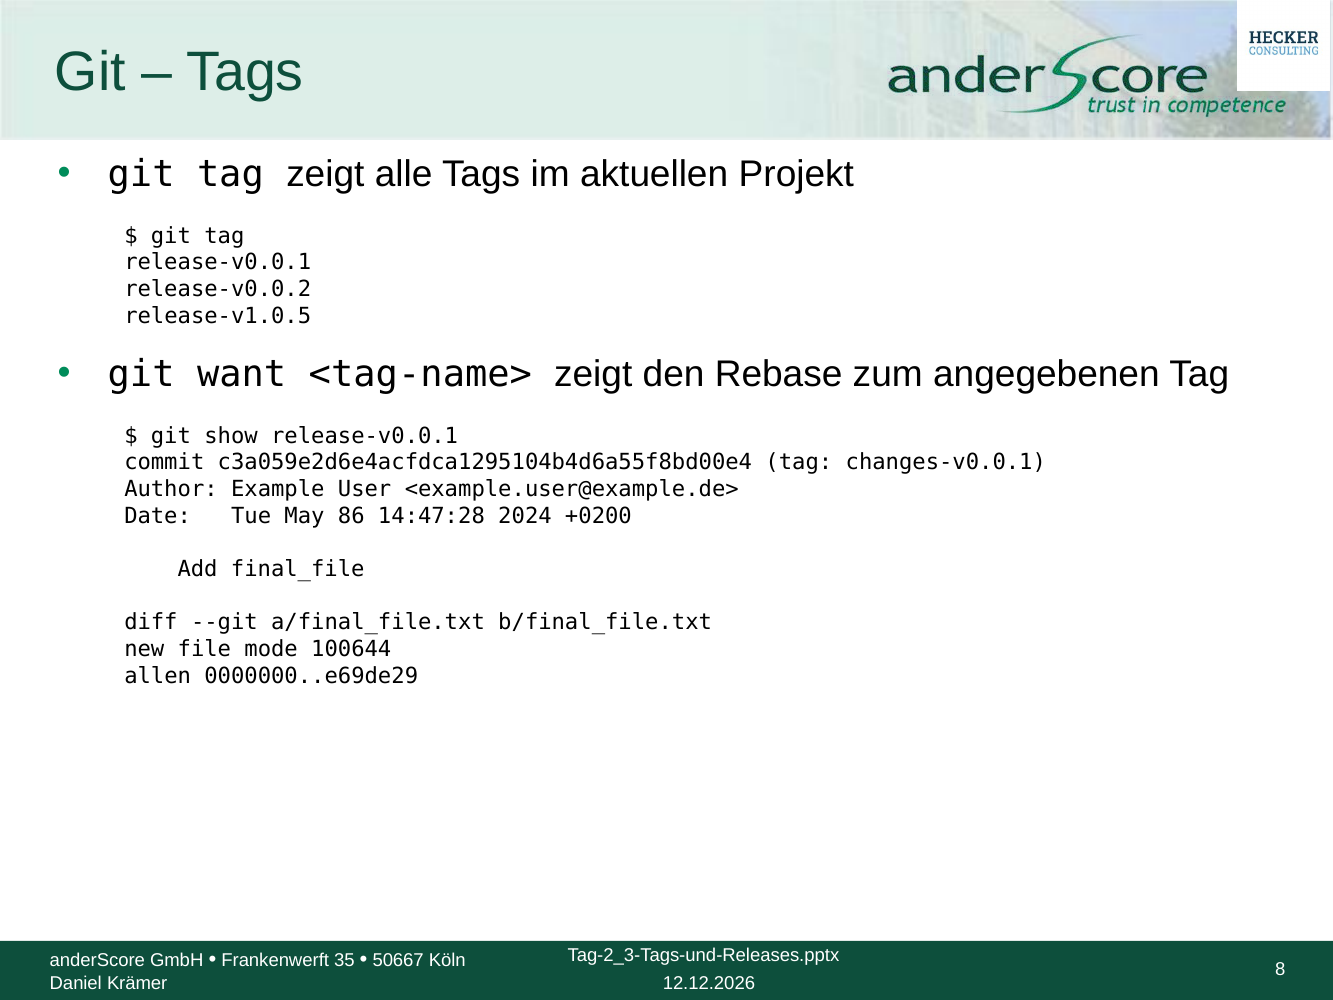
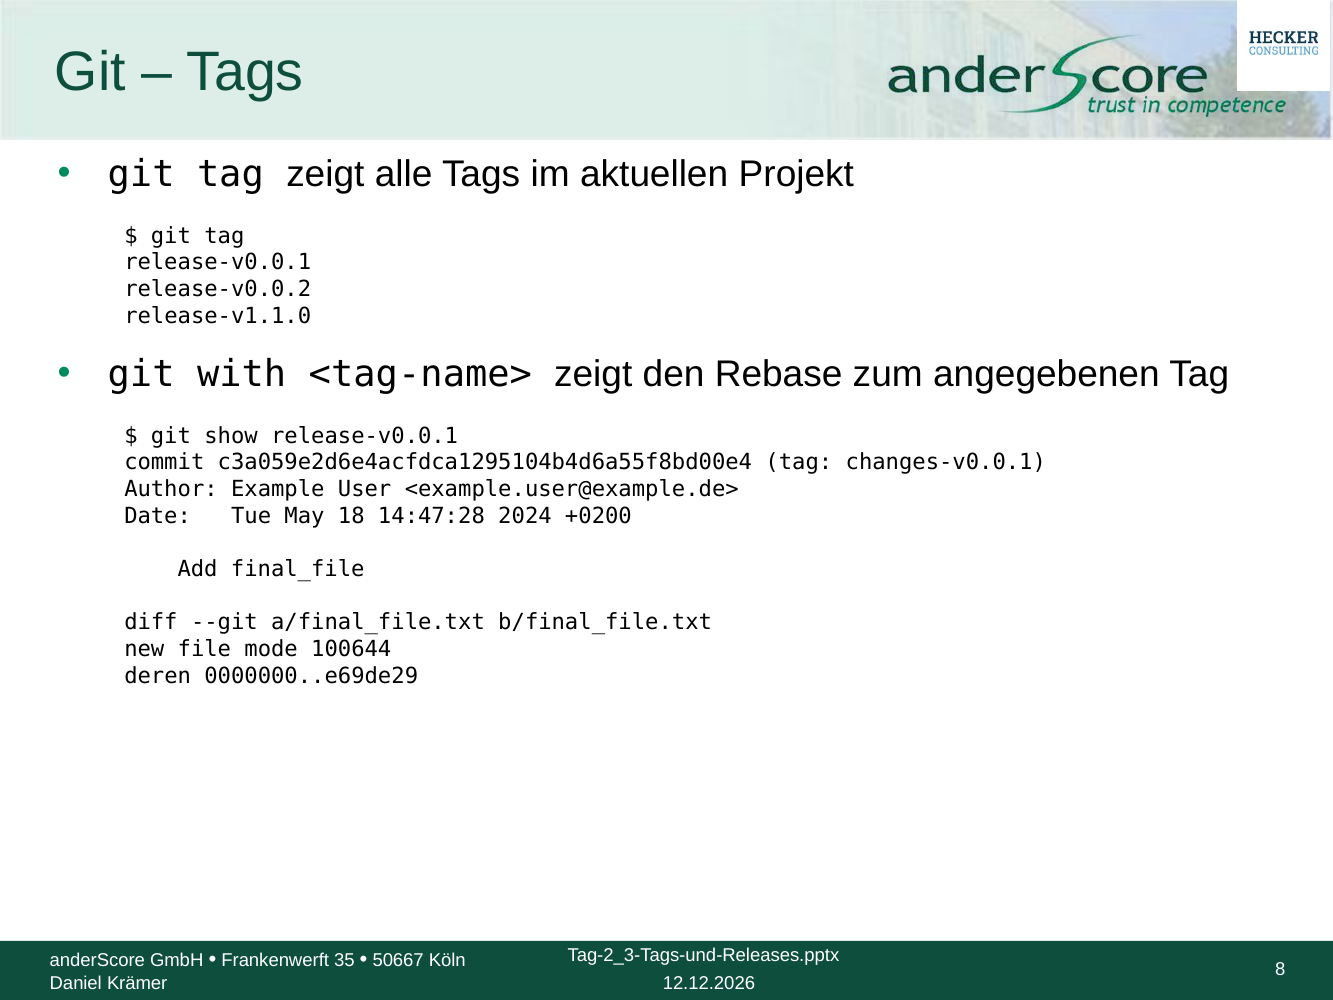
release-v1.0.5: release-v1.0.5 -> release-v1.1.0
want: want -> with
86: 86 -> 18
allen: allen -> deren
